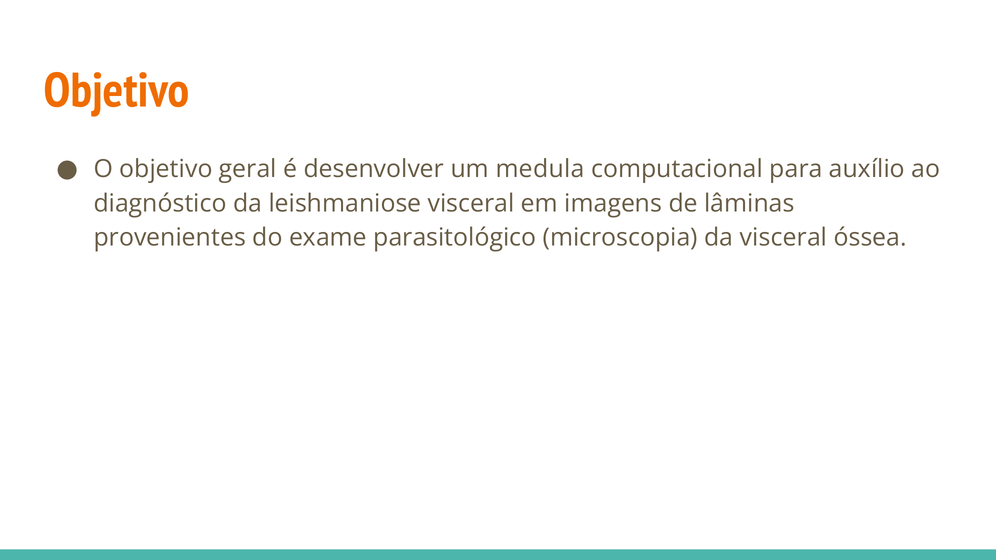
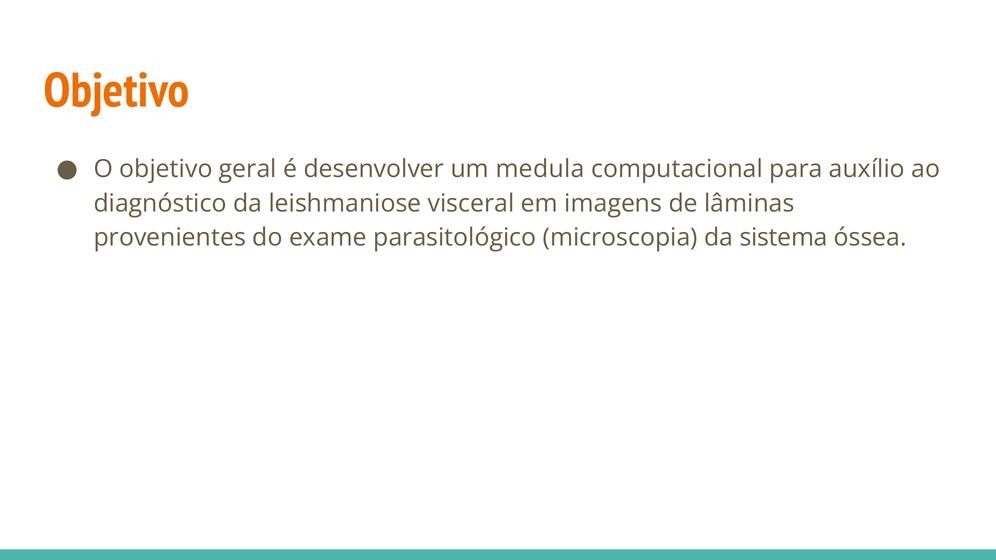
da visceral: visceral -> sistema
